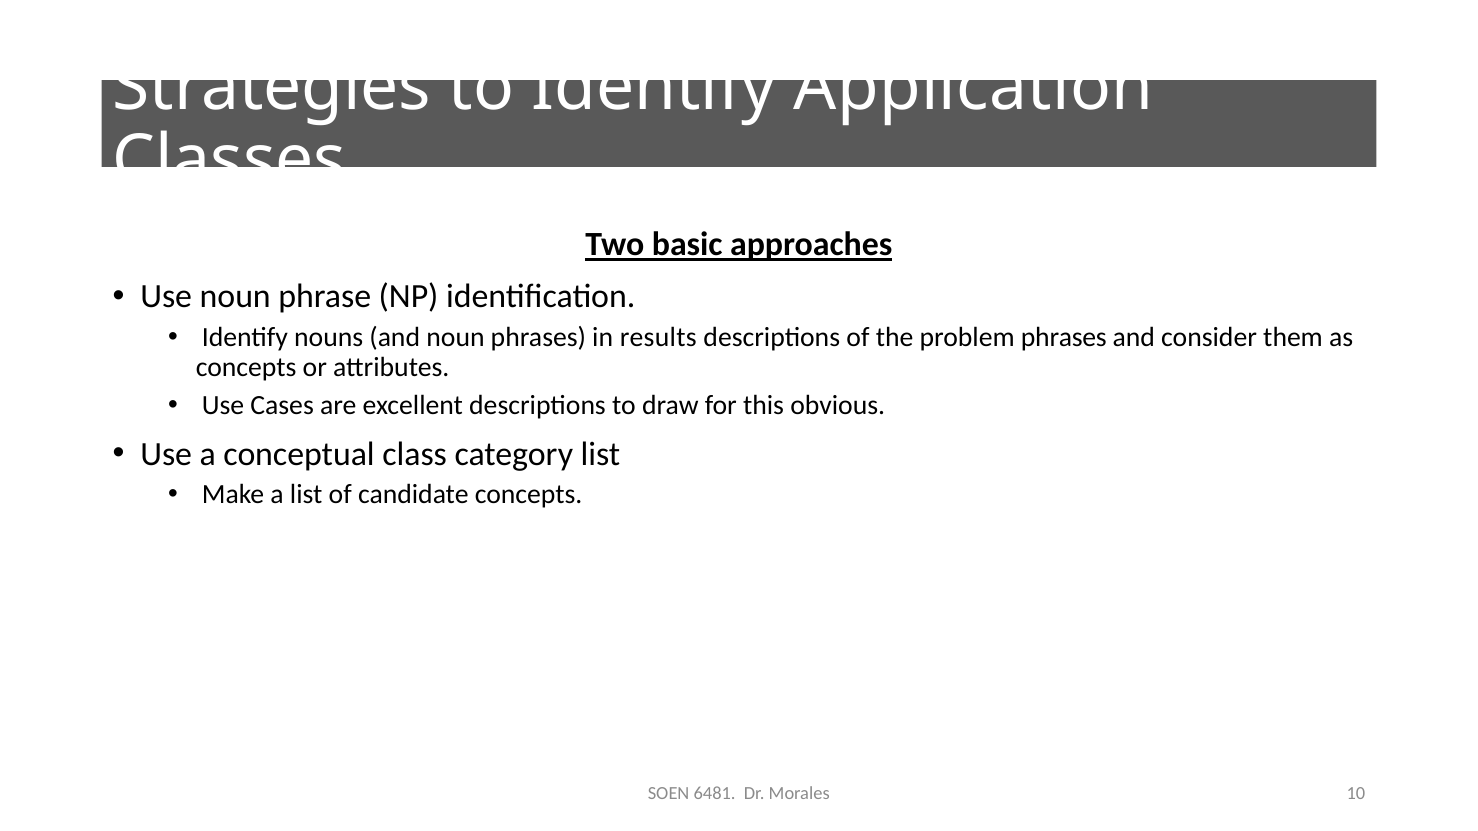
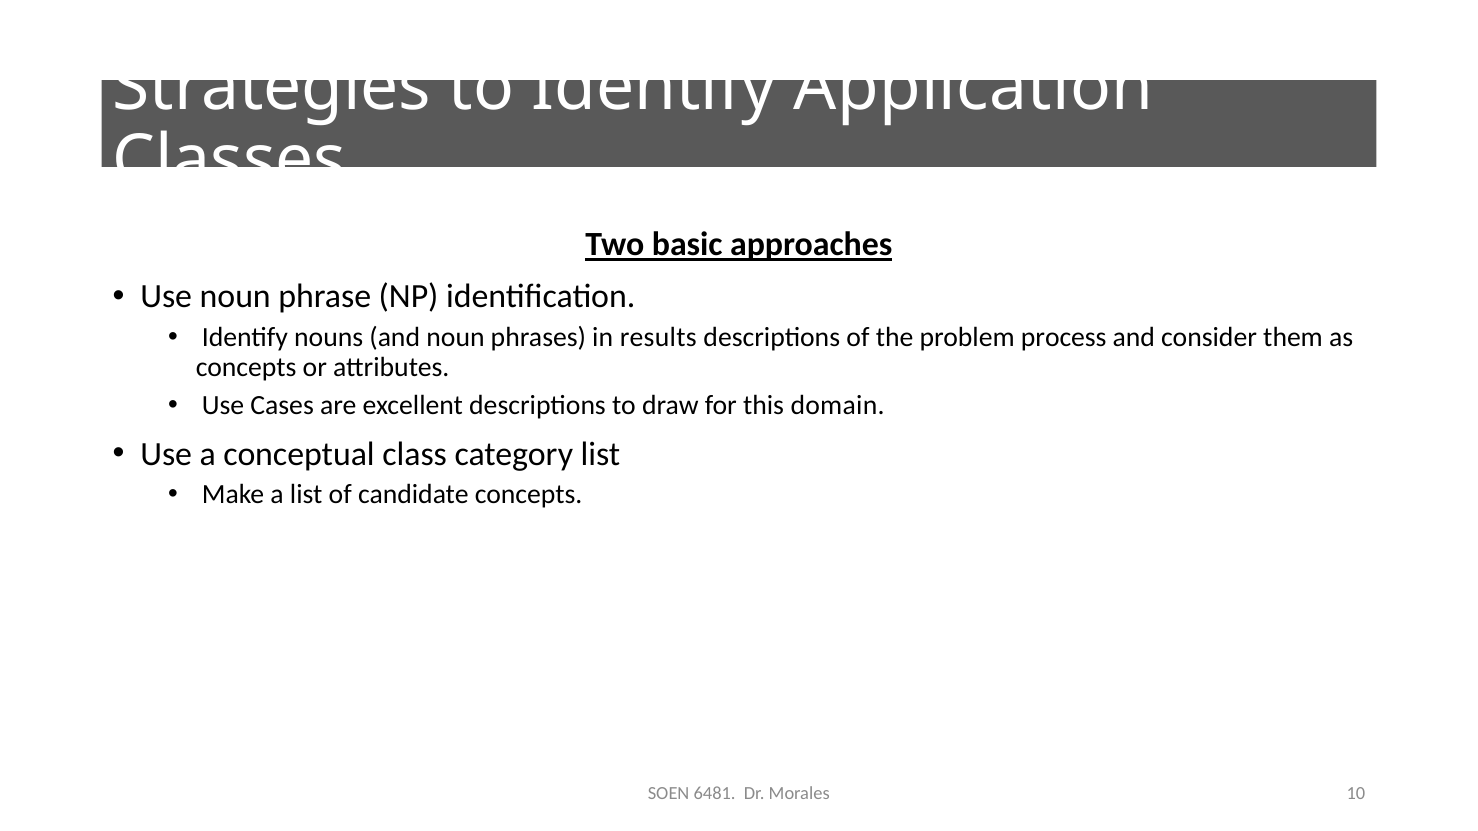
problem phrases: phrases -> process
obvious: obvious -> domain
